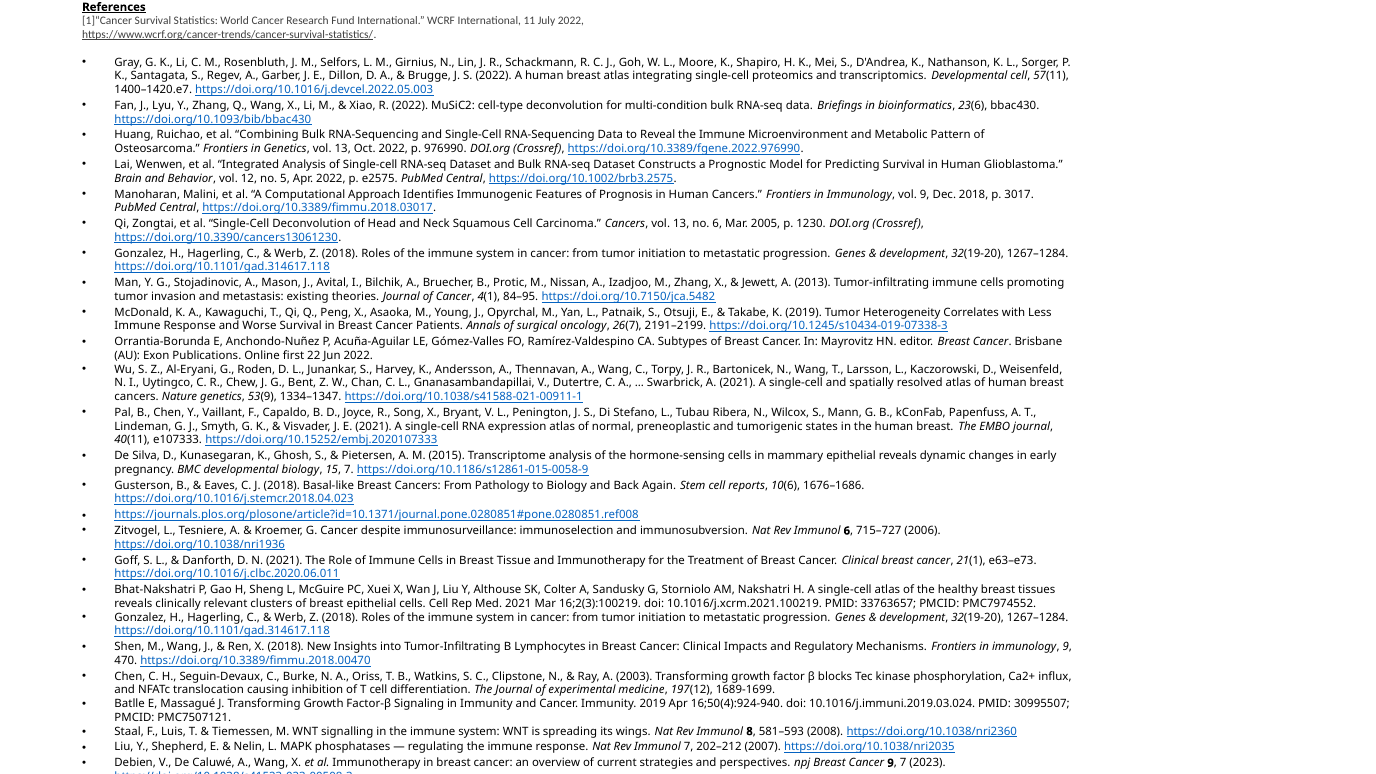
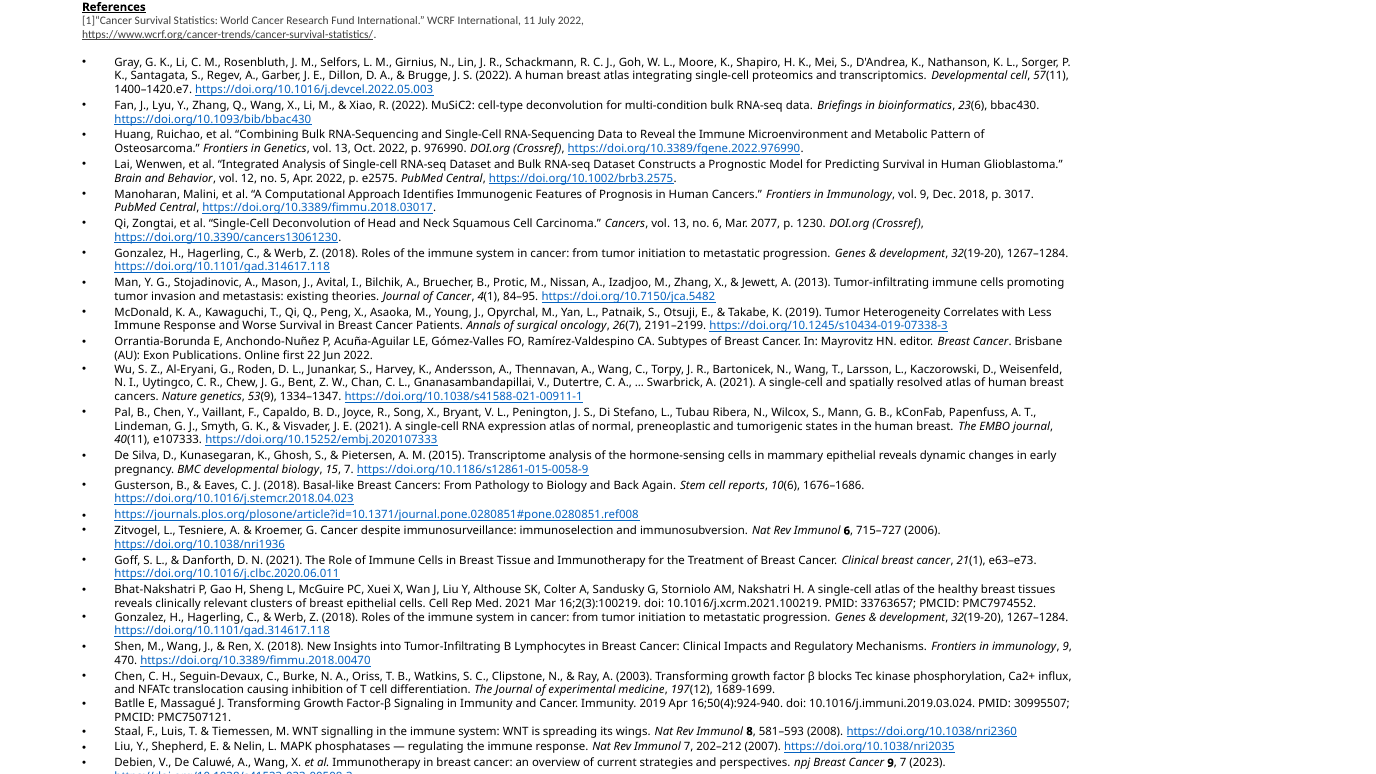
2005: 2005 -> 2077
